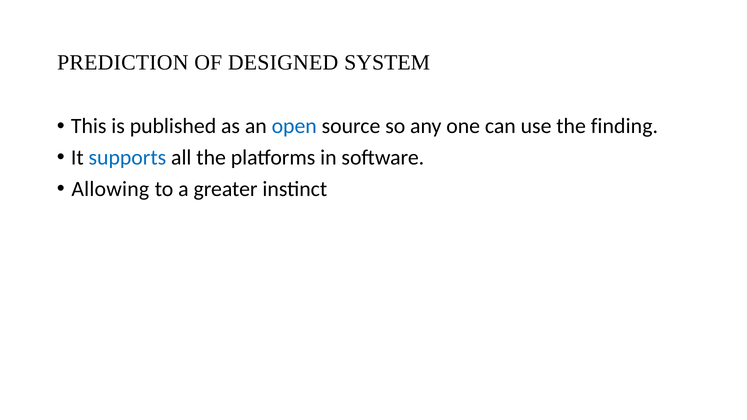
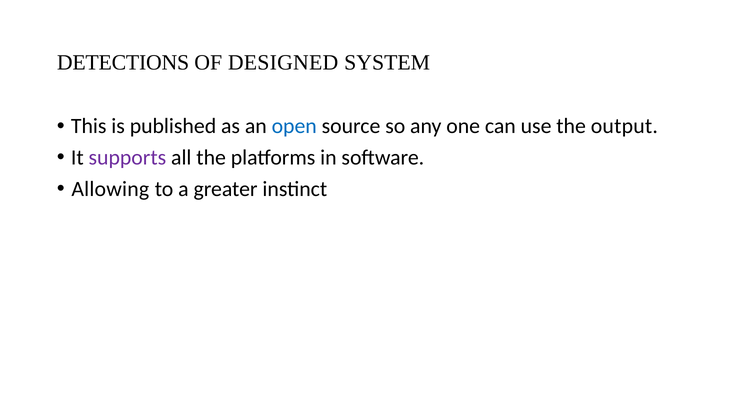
PREDICTION: PREDICTION -> DETECTIONS
finding: finding -> output
supports colour: blue -> purple
